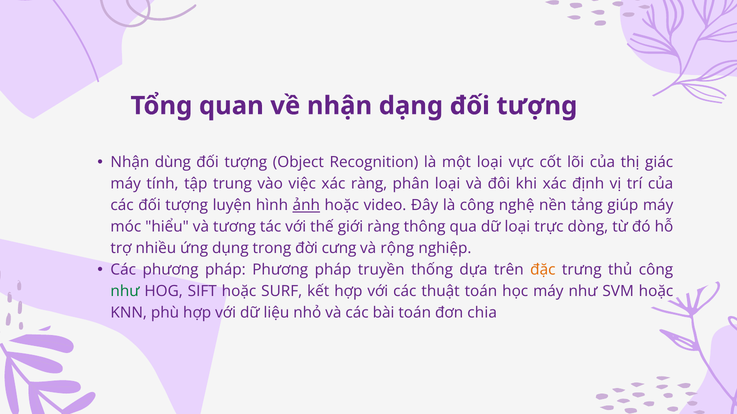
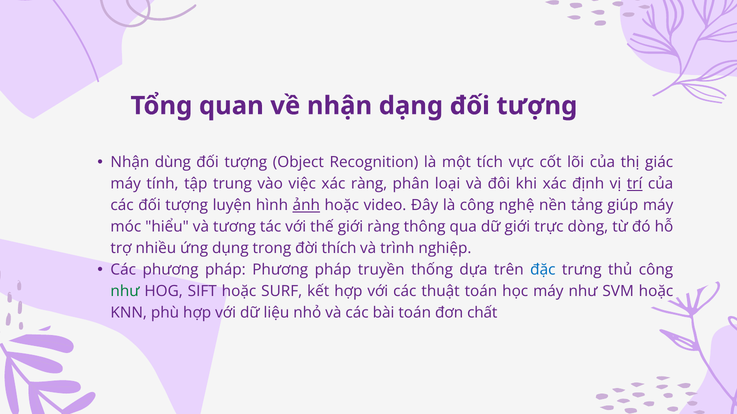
một loại: loại -> tích
trí underline: none -> present
dữ loại: loại -> giới
cưng: cưng -> thích
rộng: rộng -> trình
đặc colour: orange -> blue
chia: chia -> chất
